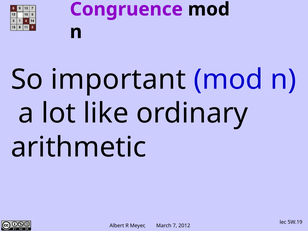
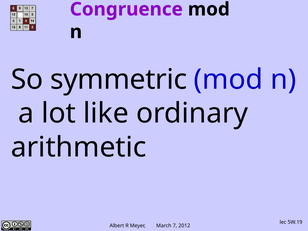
important: important -> symmetric
